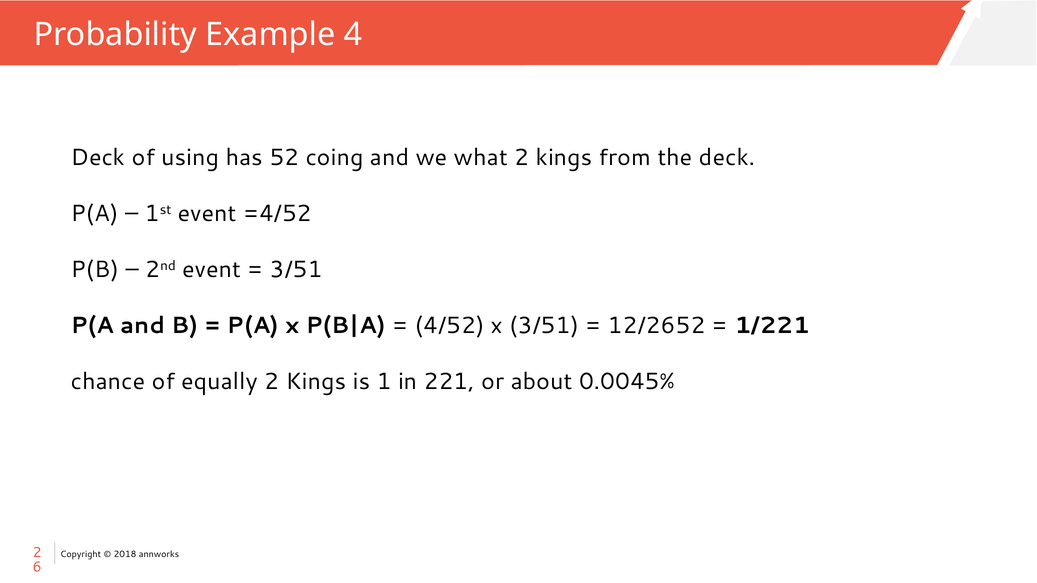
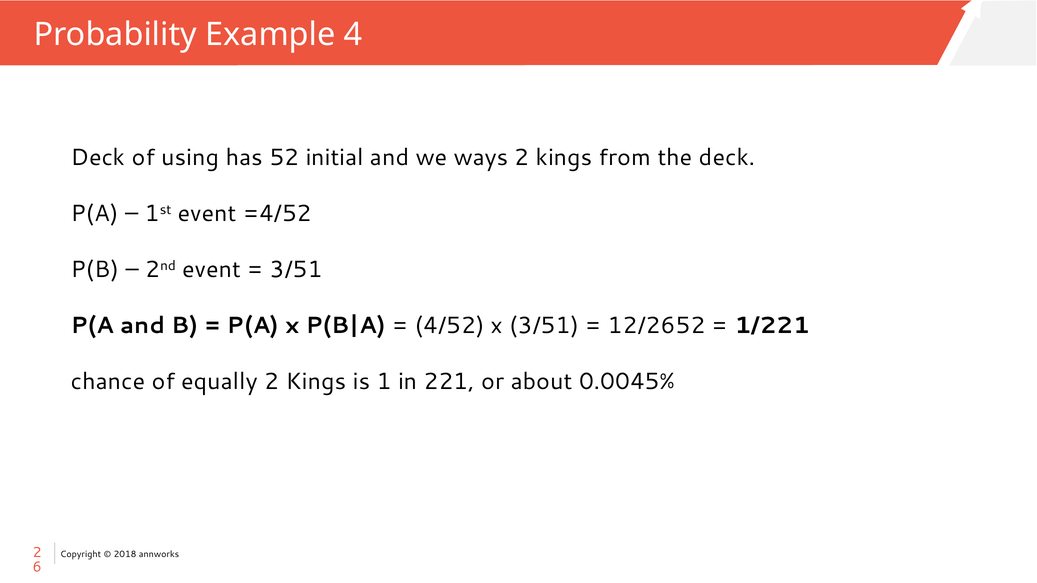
coing: coing -> initial
what: what -> ways
